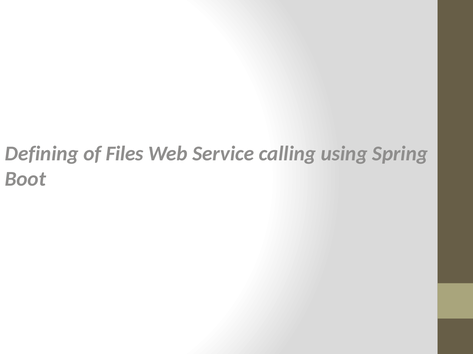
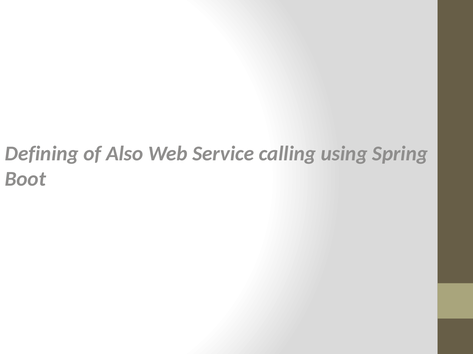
Files: Files -> Also
